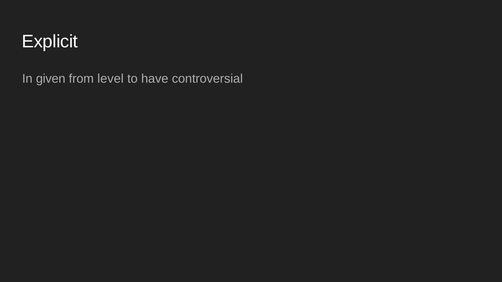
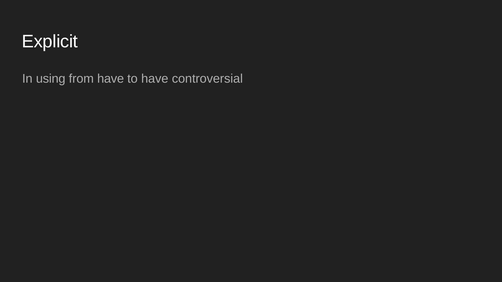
given: given -> using
from level: level -> have
